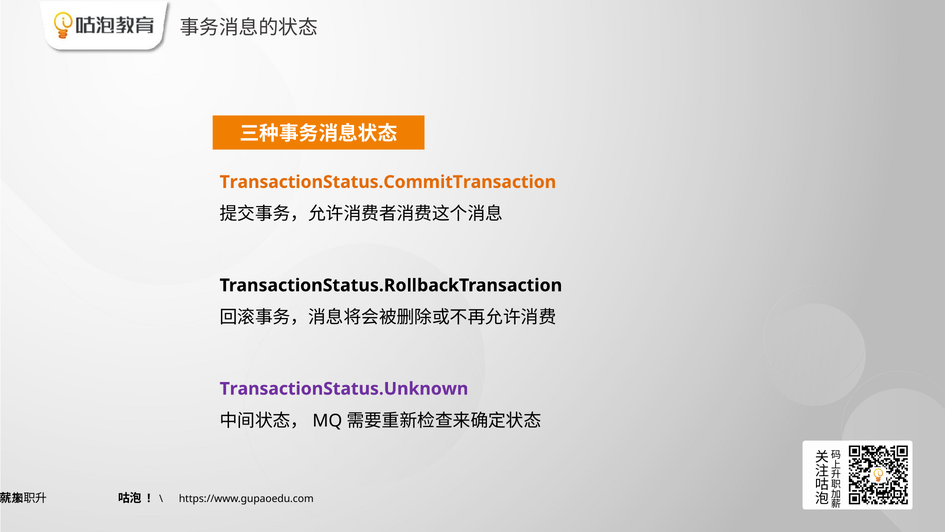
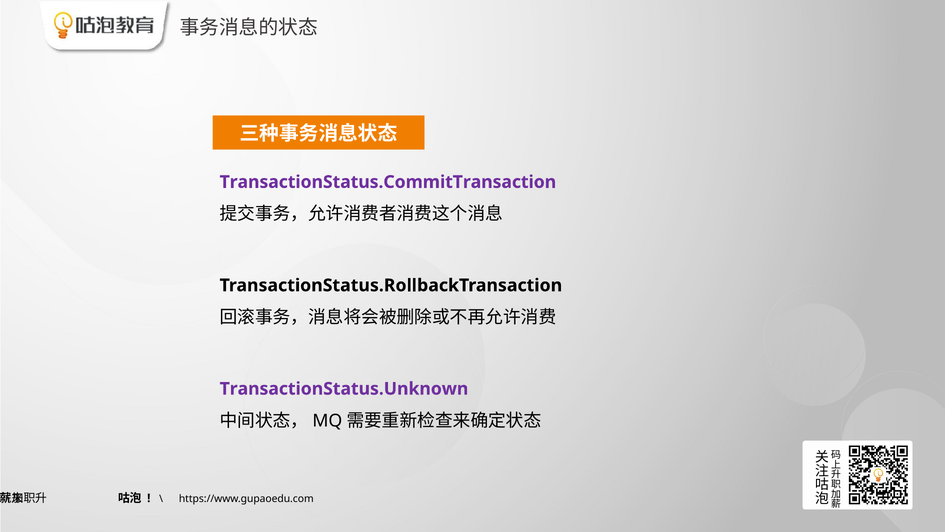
TransactionStatus.CommitTransaction colour: orange -> purple
